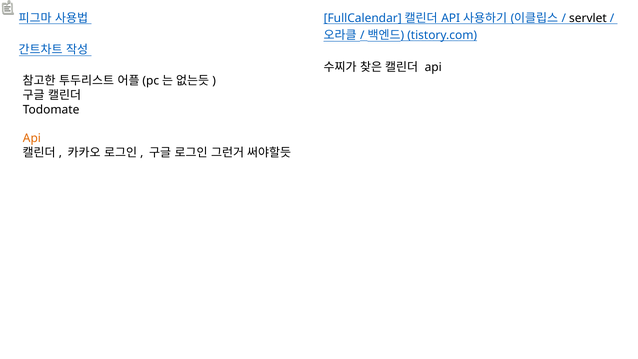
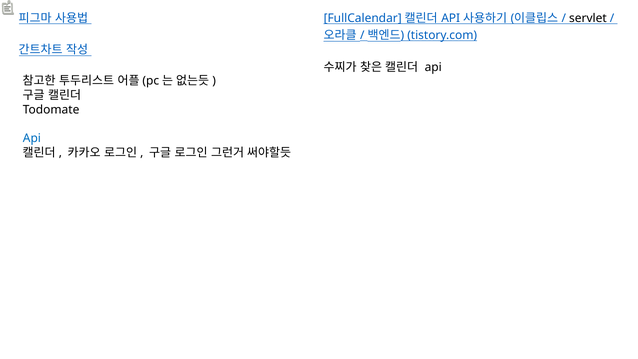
Api at (32, 138) colour: orange -> blue
